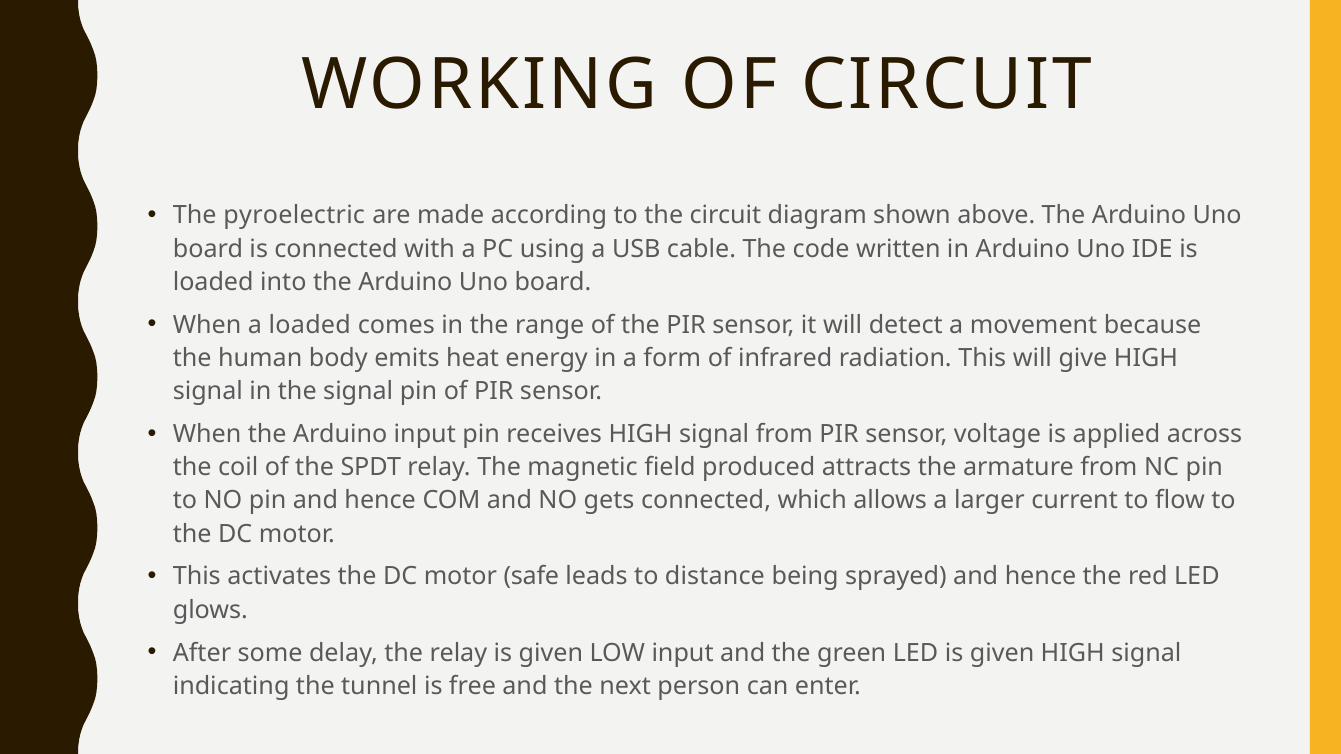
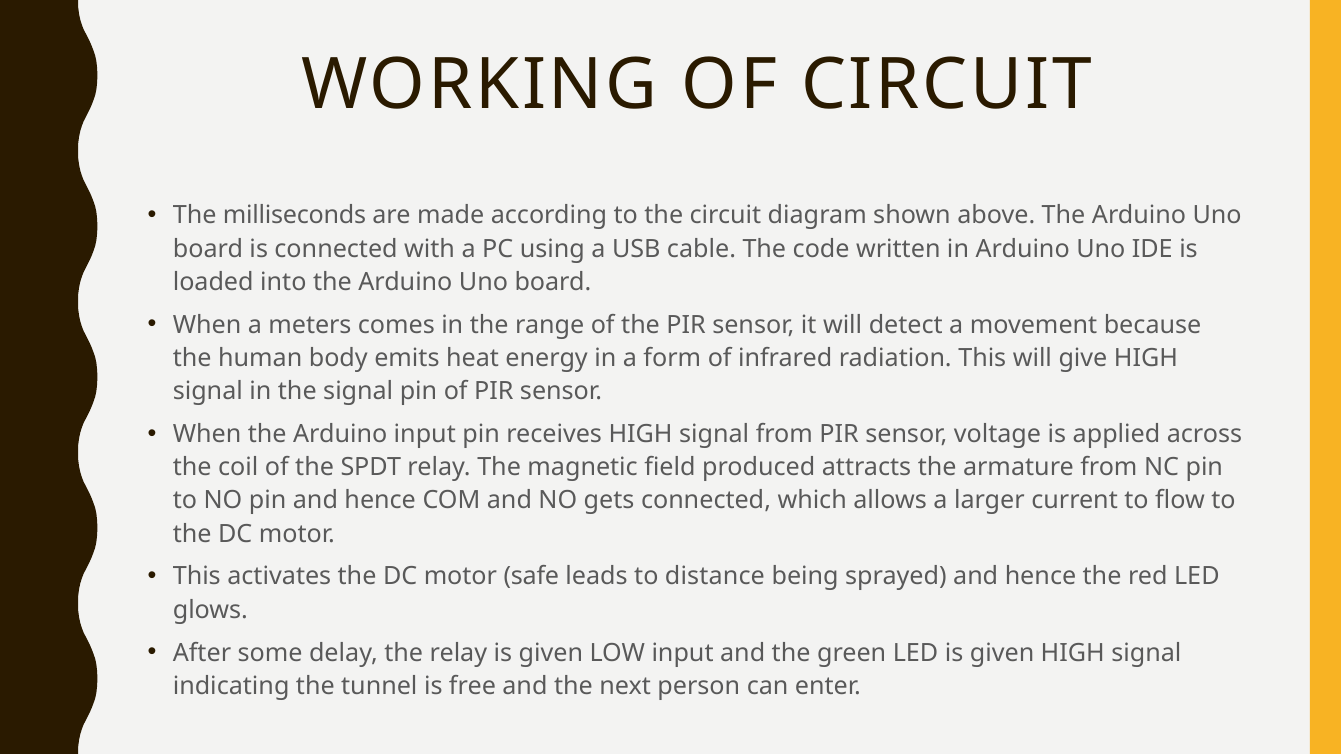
pyroelectric: pyroelectric -> milliseconds
a loaded: loaded -> meters
